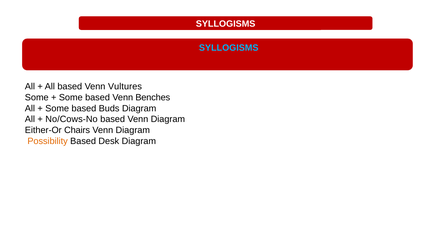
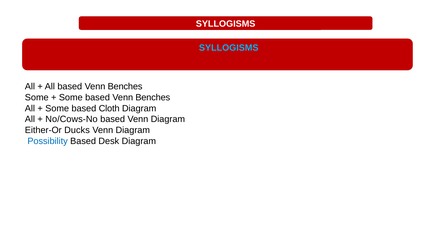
All based Venn Vultures: Vultures -> Benches
Buds: Buds -> Cloth
Chairs: Chairs -> Ducks
Possibility colour: orange -> blue
